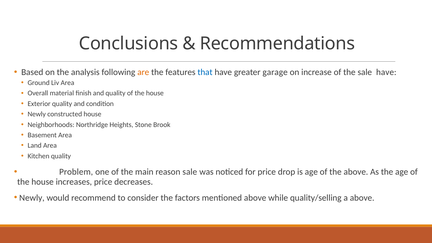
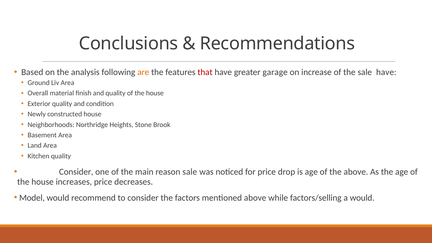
that colour: blue -> red
Problem at (76, 172): Problem -> Consider
Newly at (32, 198): Newly -> Model
quality/selling: quality/selling -> factors/selling
a above: above -> would
